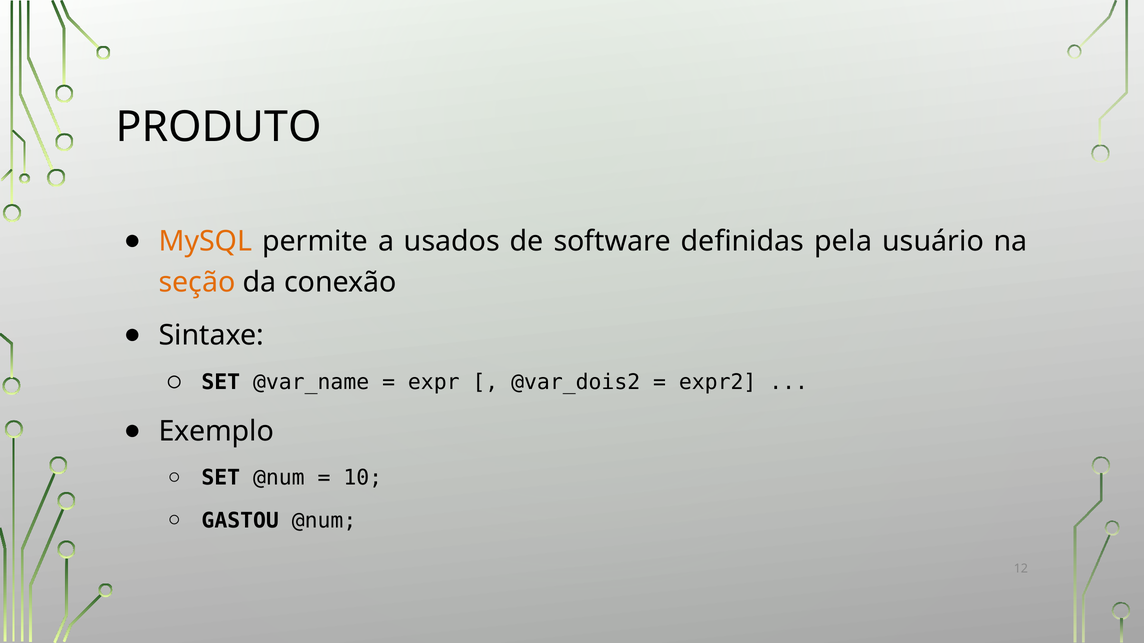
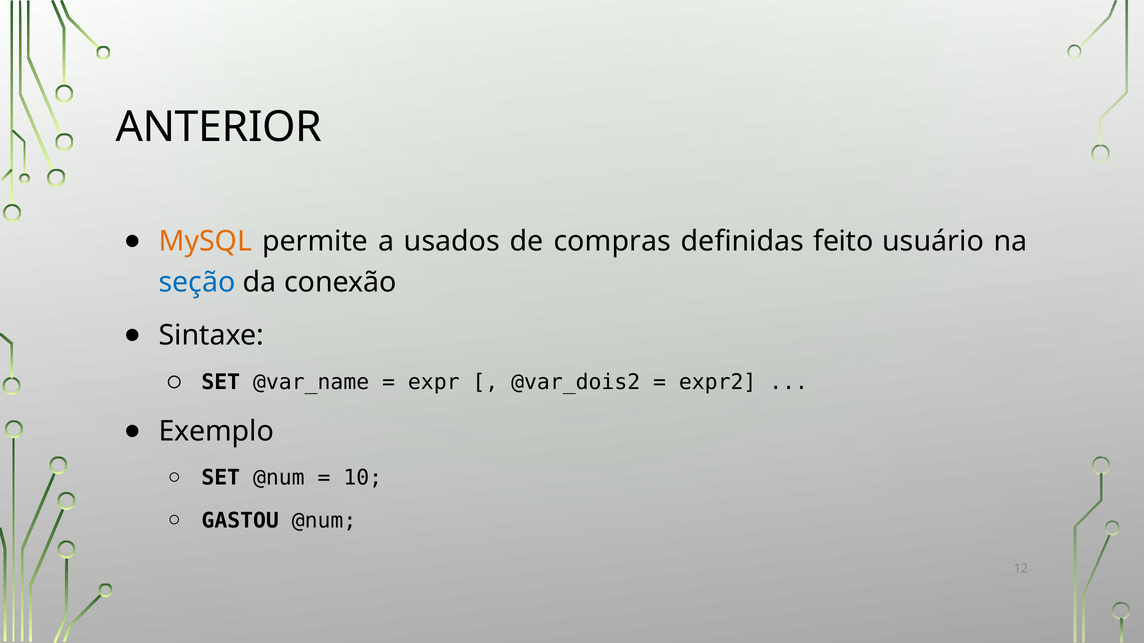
PRODUTO: PRODUTO -> ANTERIOR
software: software -> compras
pela: pela -> feito
seção colour: orange -> blue
